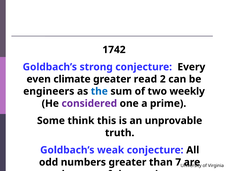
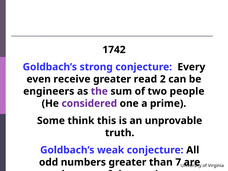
climate: climate -> receive
the at (99, 91) colour: blue -> purple
weekly: weekly -> people
